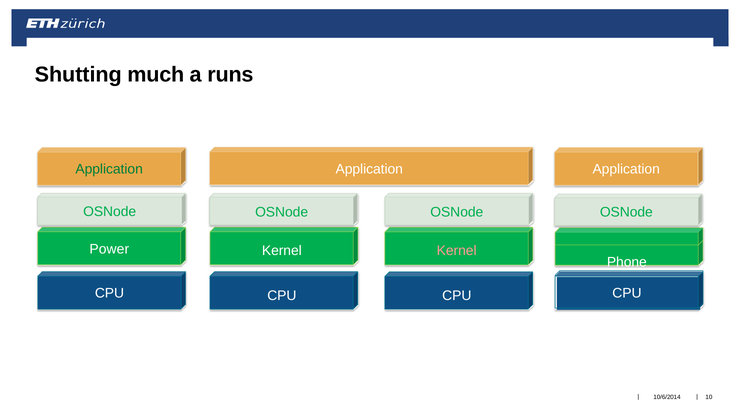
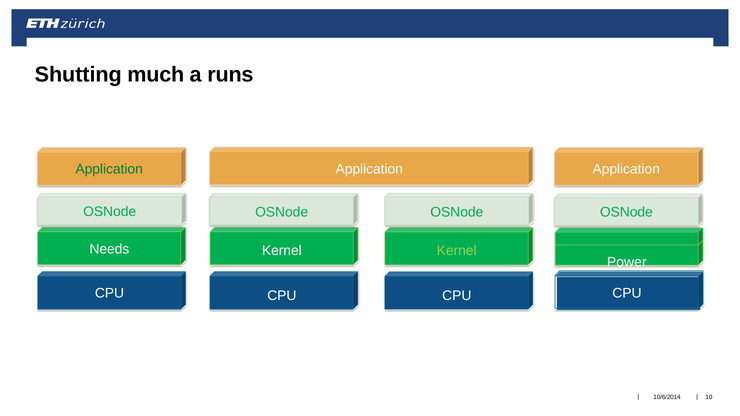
Power: Power -> Needs
Kernel at (457, 251) colour: pink -> light green
Phone: Phone -> Power
